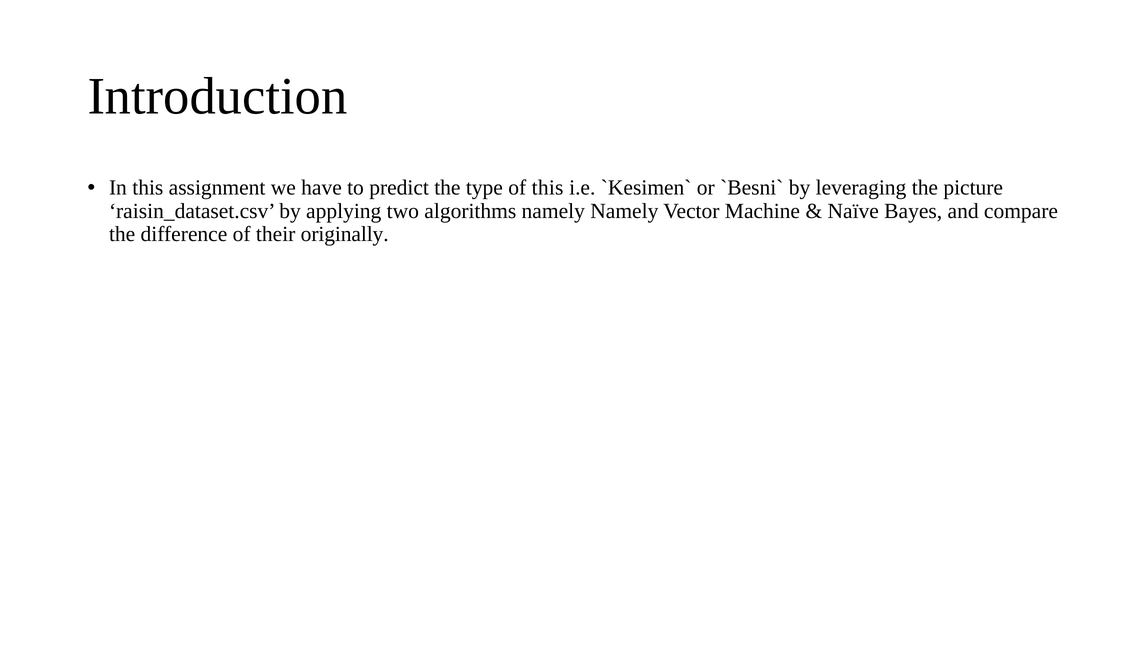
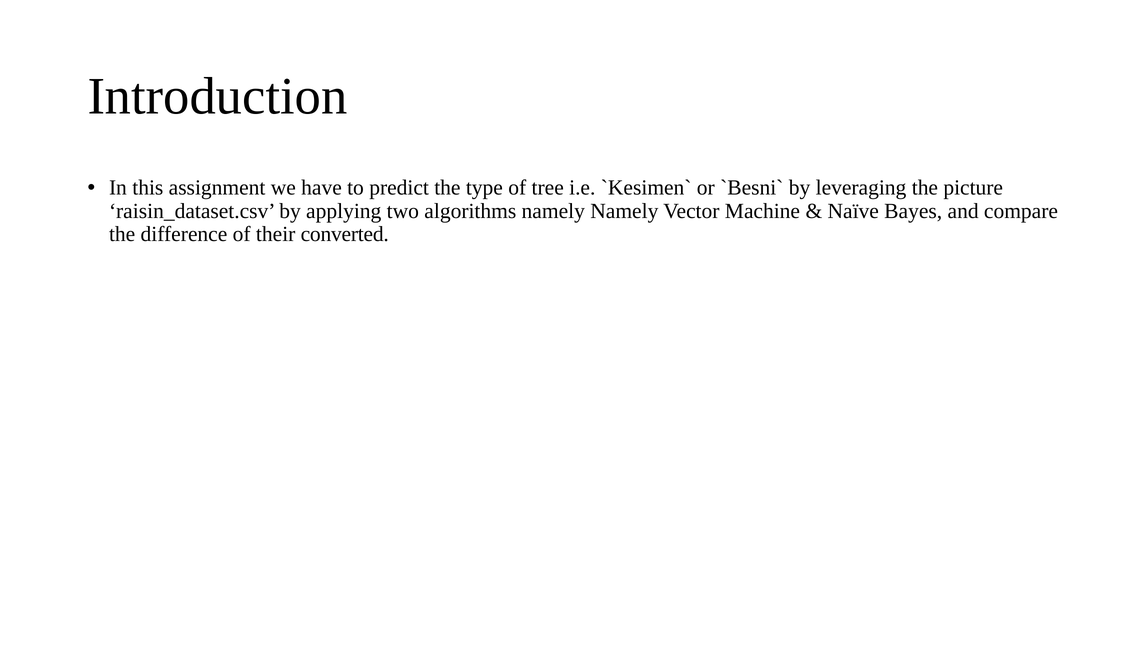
of this: this -> tree
originally: originally -> converted
